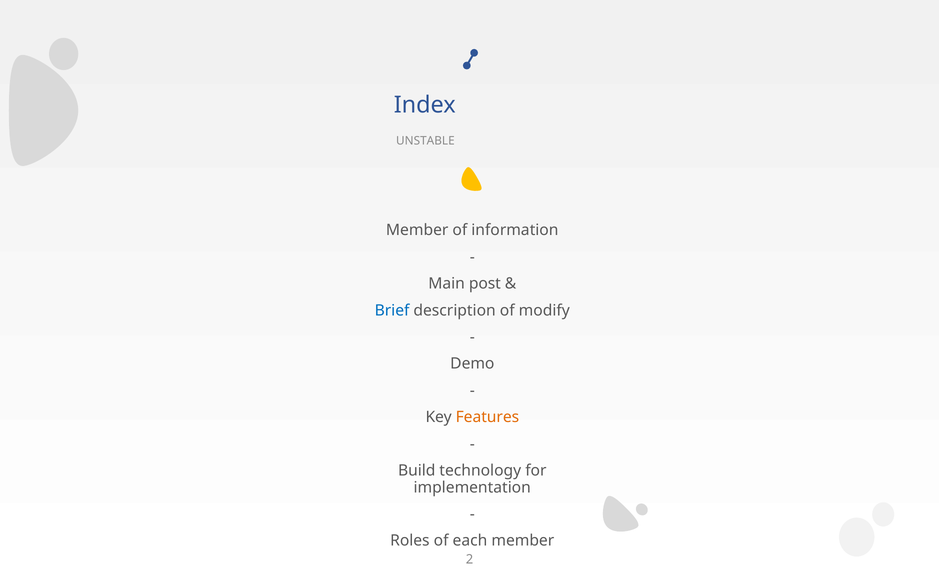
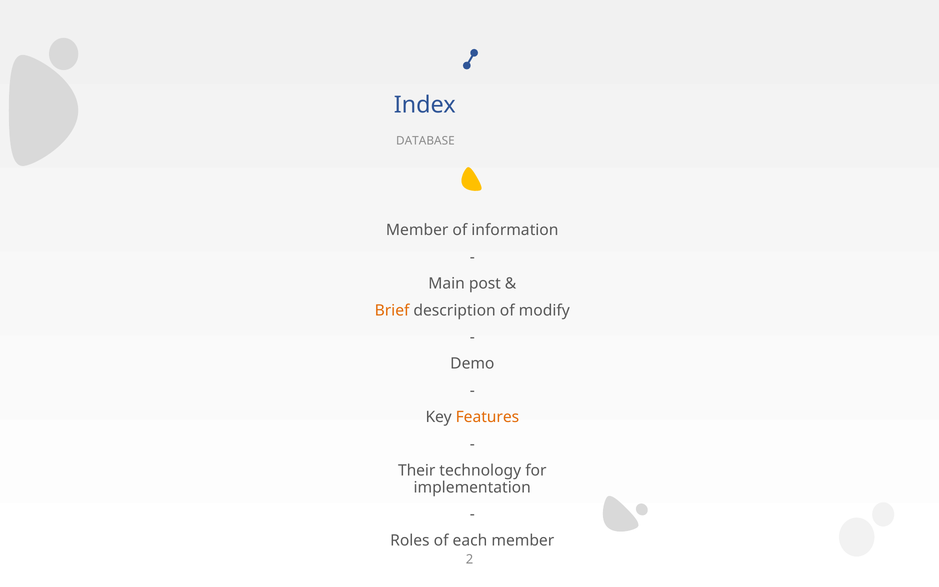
UNSTABLE: UNSTABLE -> DATABASE
Brief colour: blue -> orange
Build: Build -> Their
